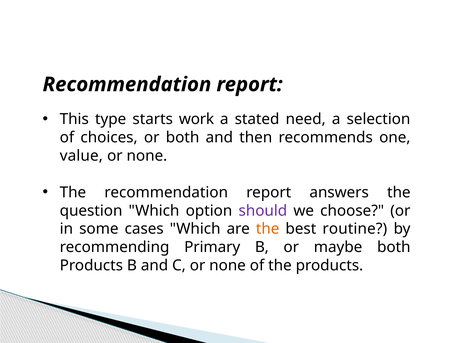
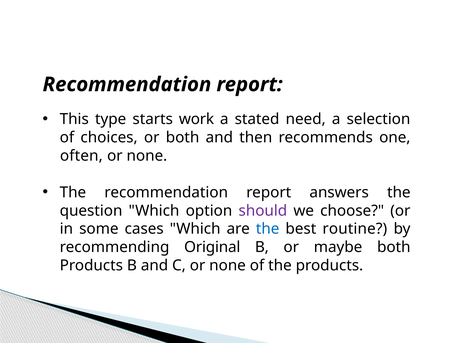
value: value -> often
the at (268, 229) colour: orange -> blue
Primary: Primary -> Original
